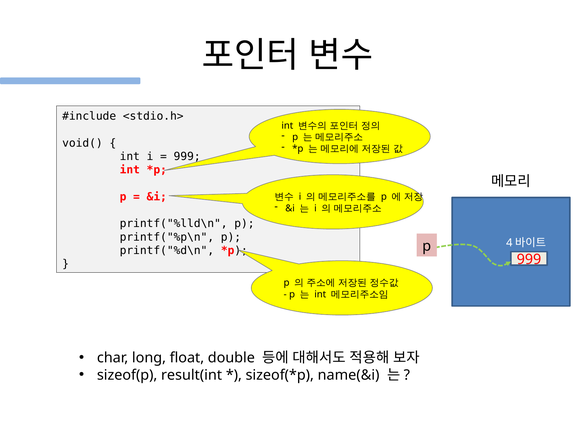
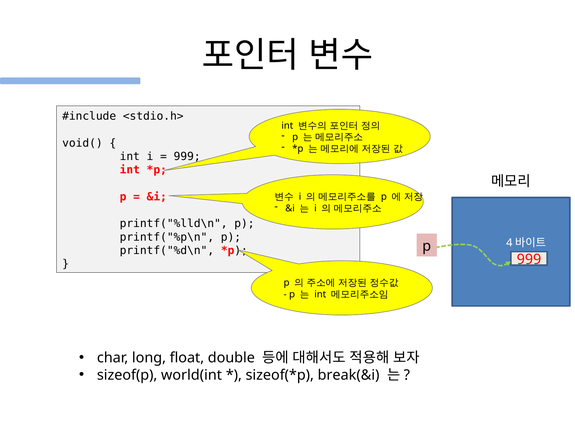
result(int: result(int -> world(int
name(&i: name(&i -> break(&i
